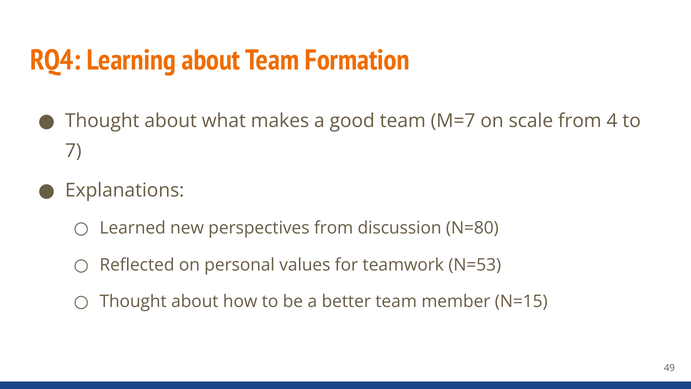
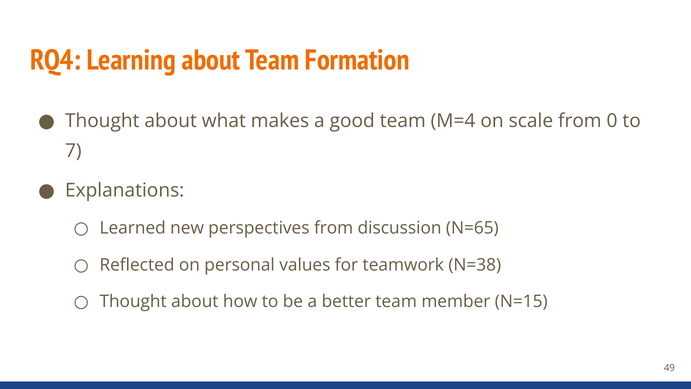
M=7: M=7 -> M=4
4: 4 -> 0
N=80: N=80 -> N=65
N=53: N=53 -> N=38
